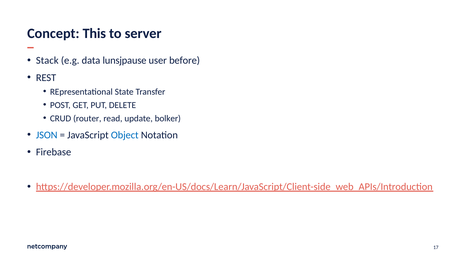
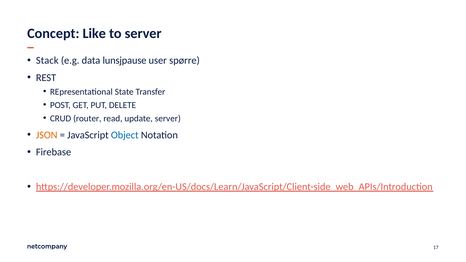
This: This -> Like
before: before -> spørre
update bolker: bolker -> server
JSON colour: blue -> orange
